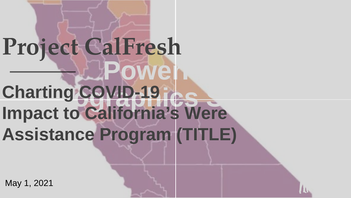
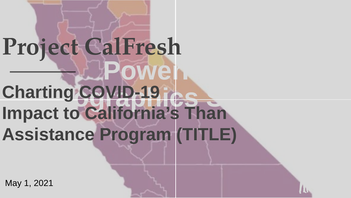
Were: Were -> Than
